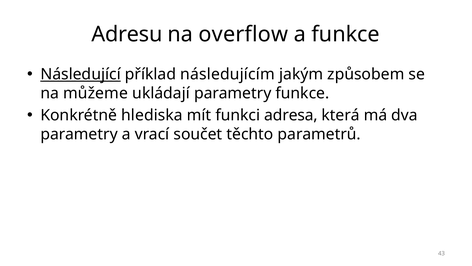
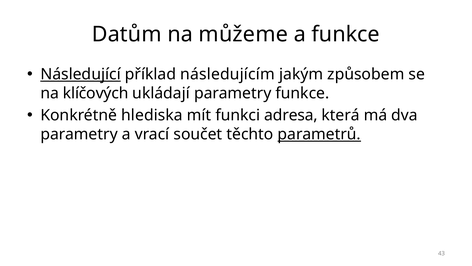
Adresu: Adresu -> Datům
overflow: overflow -> můžeme
můžeme: můžeme -> klíčových
parametrů underline: none -> present
